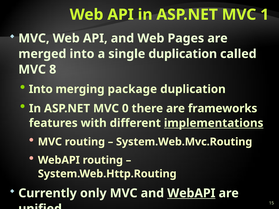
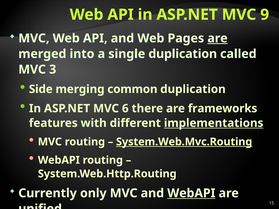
1: 1 -> 9
are at (218, 38) underline: none -> present
8: 8 -> 3
Into at (41, 89): Into -> Side
package: package -> common
0: 0 -> 6
System.Web.Mvc.Routing underline: none -> present
